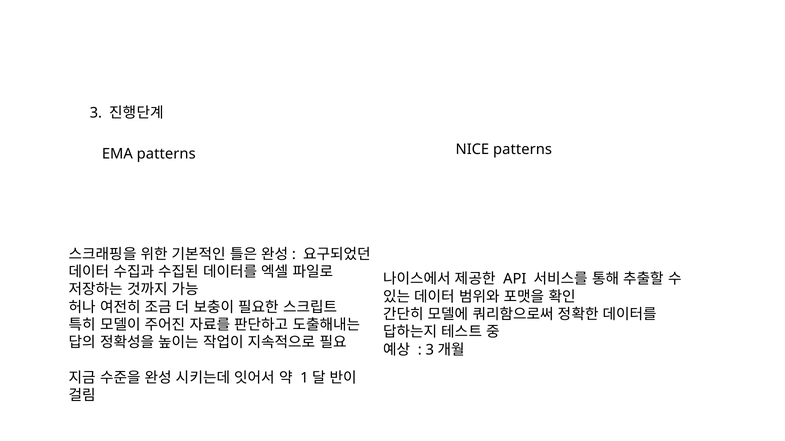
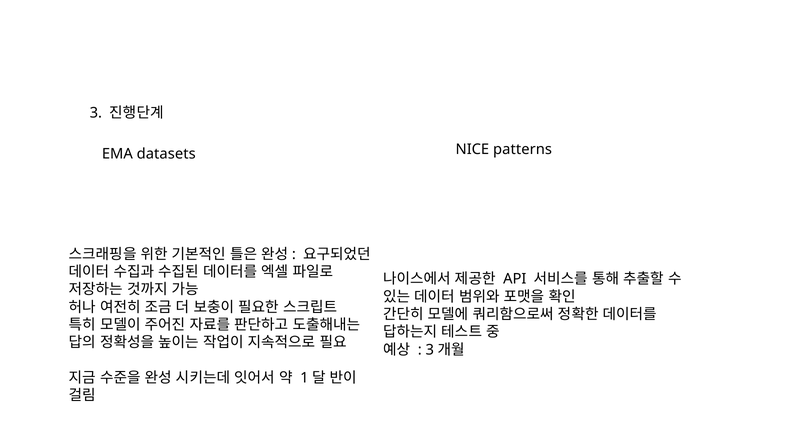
EMA patterns: patterns -> datasets
